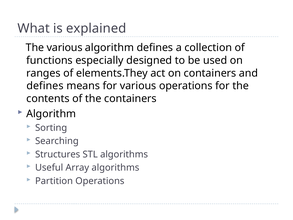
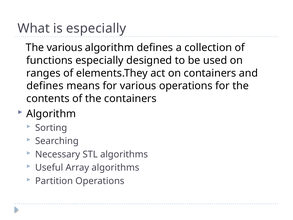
is explained: explained -> especially
Structures: Structures -> Necessary
